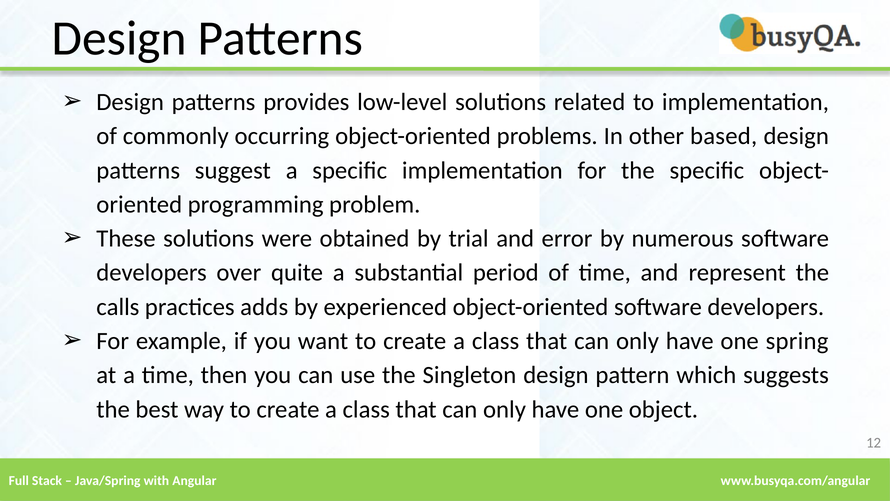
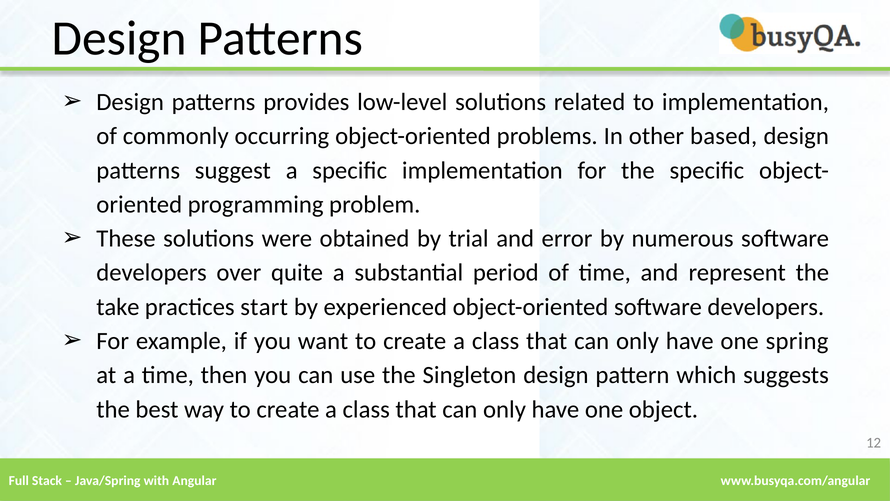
calls: calls -> take
adds: adds -> start
